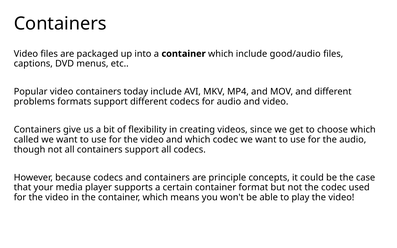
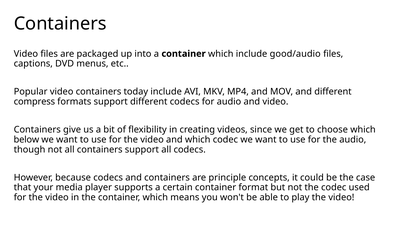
problems: problems -> compress
called: called -> below
